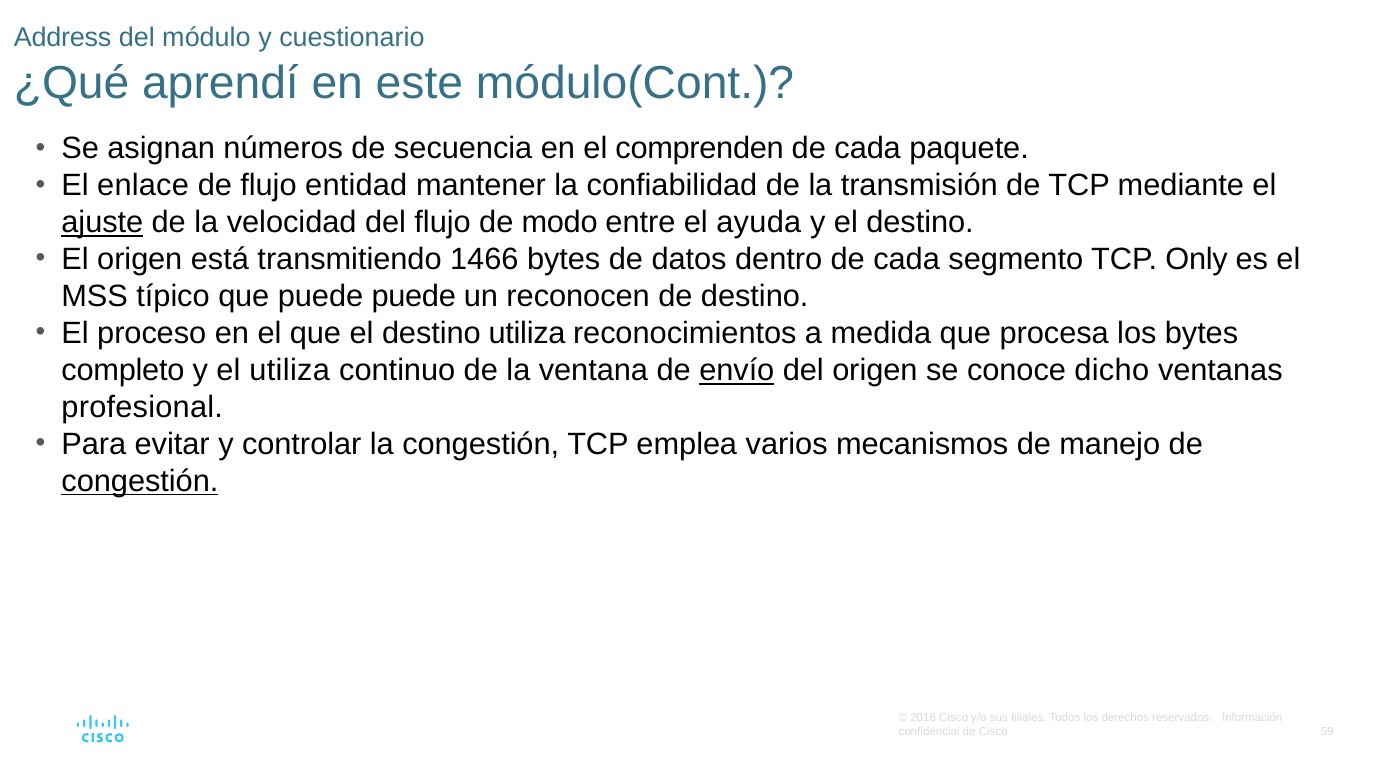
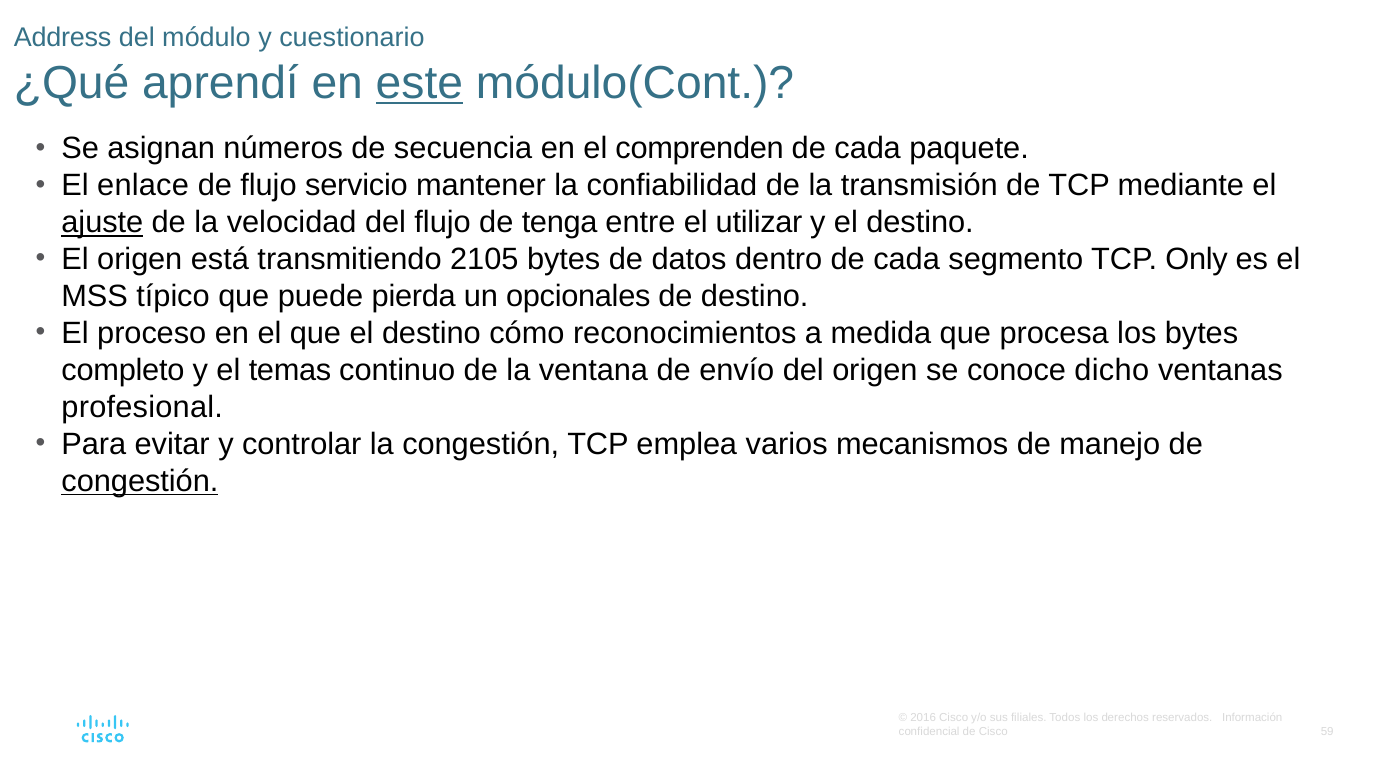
este underline: none -> present
entidad: entidad -> servicio
modo: modo -> tenga
ayuda: ayuda -> utilizar
1466: 1466 -> 2105
puede puede: puede -> pierda
reconocen: reconocen -> opcionales
destino utiliza: utiliza -> cómo
el utiliza: utiliza -> temas
envío underline: present -> none
